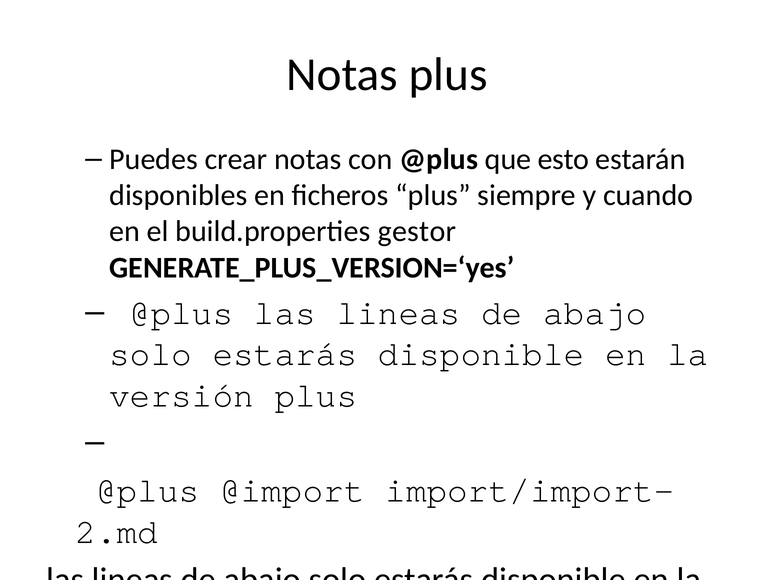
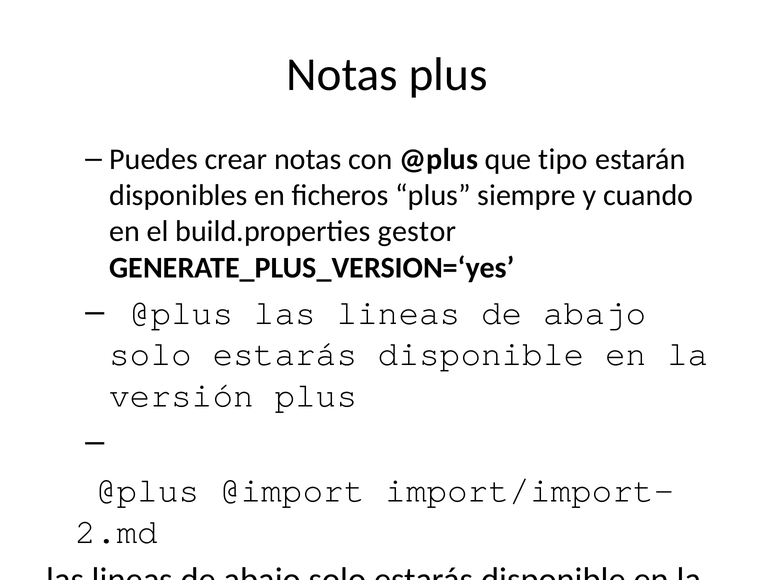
esto: esto -> tipo
